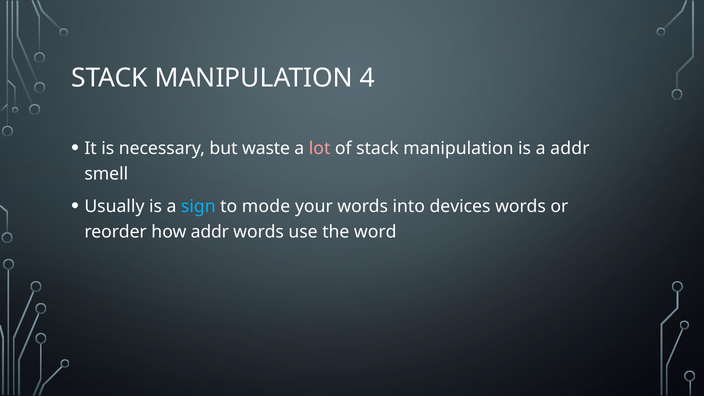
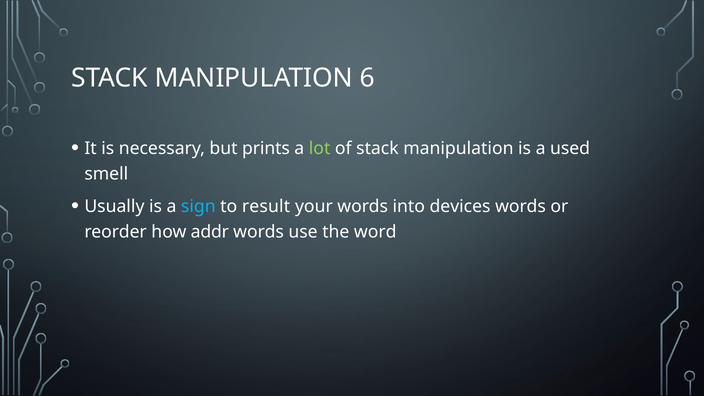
4: 4 -> 6
waste: waste -> prints
lot colour: pink -> light green
a addr: addr -> used
mode: mode -> result
